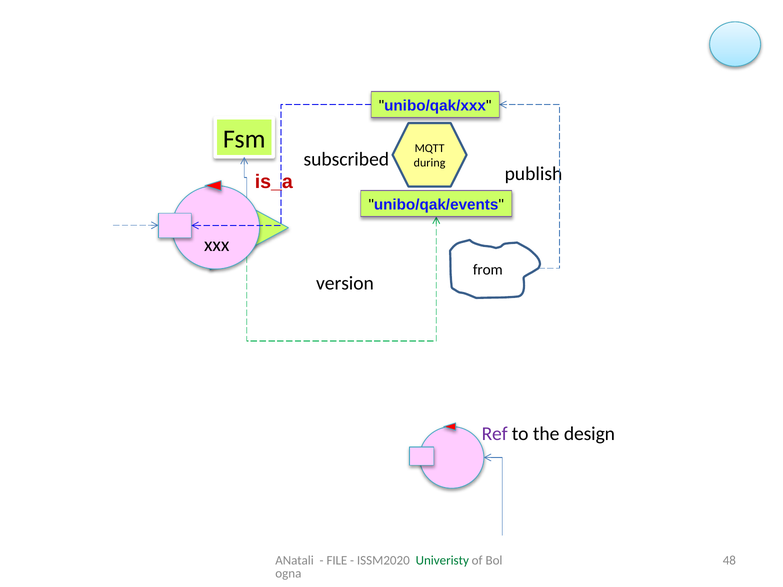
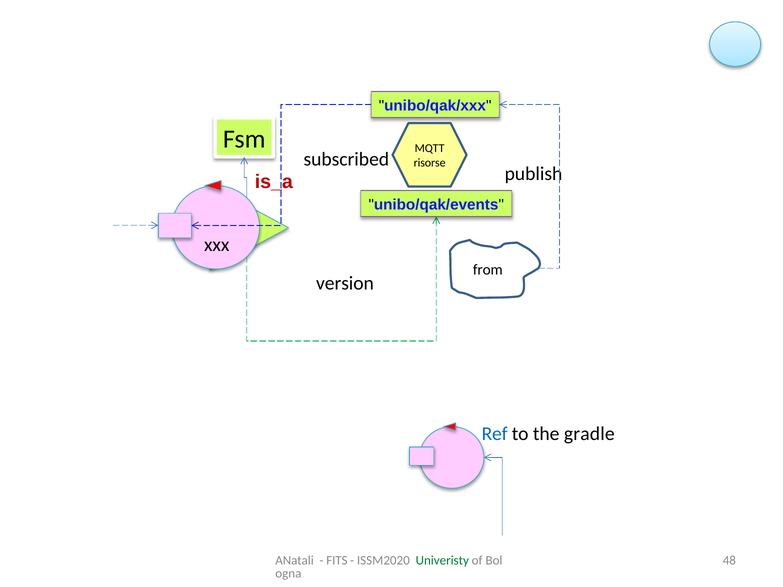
during: during -> risorse
Ref colour: purple -> blue
design: design -> gradle
FILE: FILE -> FITS
